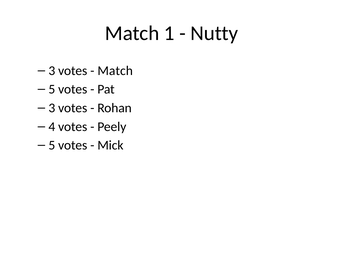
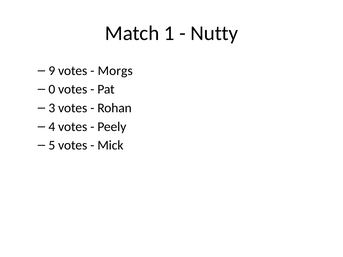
3 at (52, 71): 3 -> 9
Match at (115, 71): Match -> Morgs
5 at (52, 89): 5 -> 0
